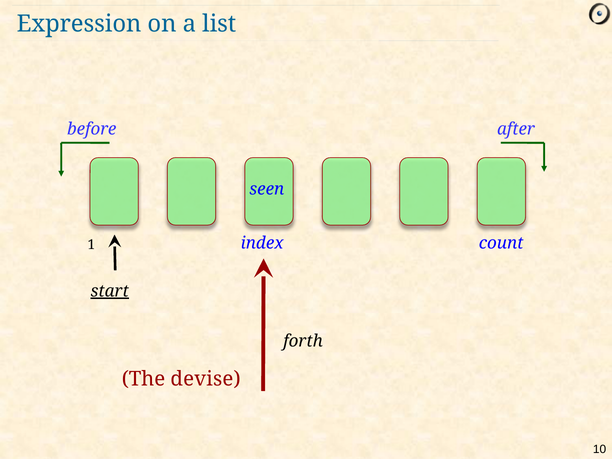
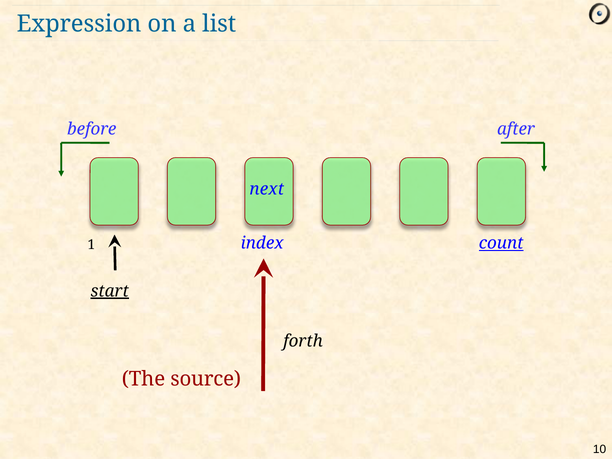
seen: seen -> next
count underline: none -> present
devise: devise -> source
